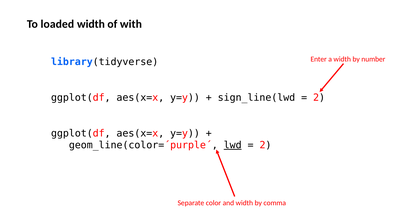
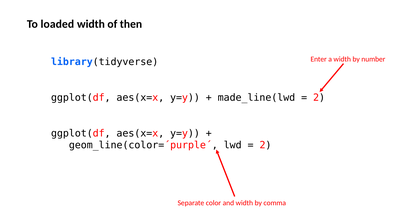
with: with -> then
sign_line(lwd: sign_line(lwd -> made_line(lwd
lwd underline: present -> none
